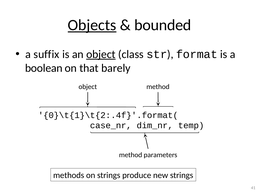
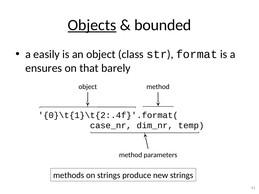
suffix: suffix -> easily
object at (101, 54) underline: present -> none
boolean: boolean -> ensures
